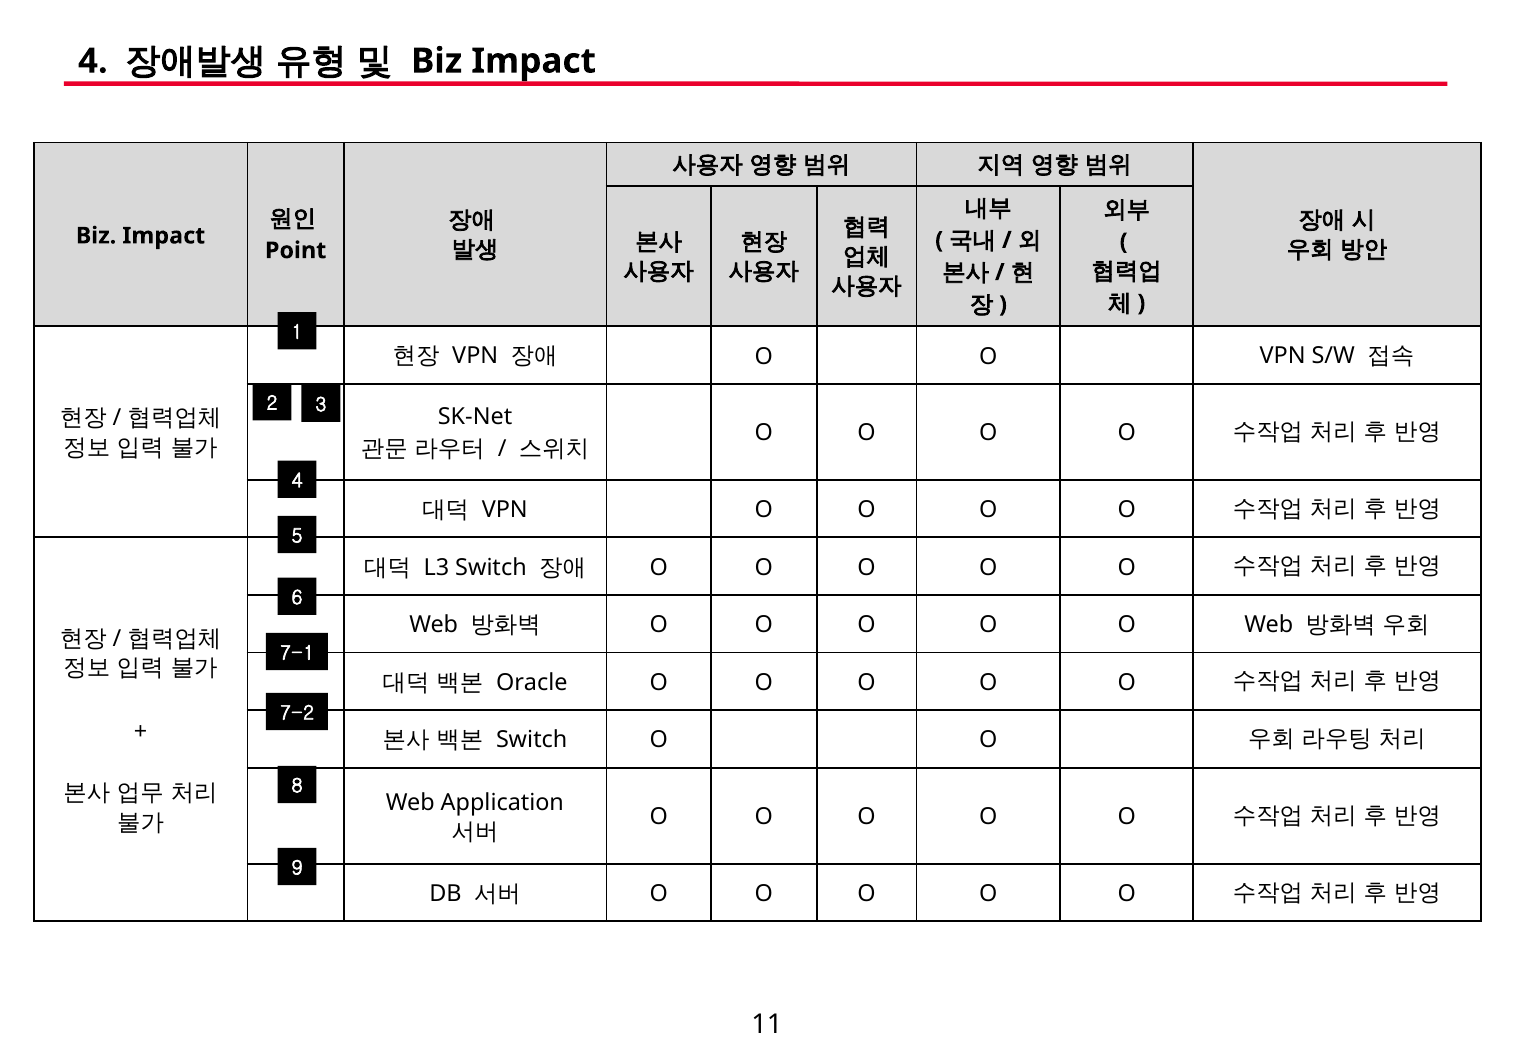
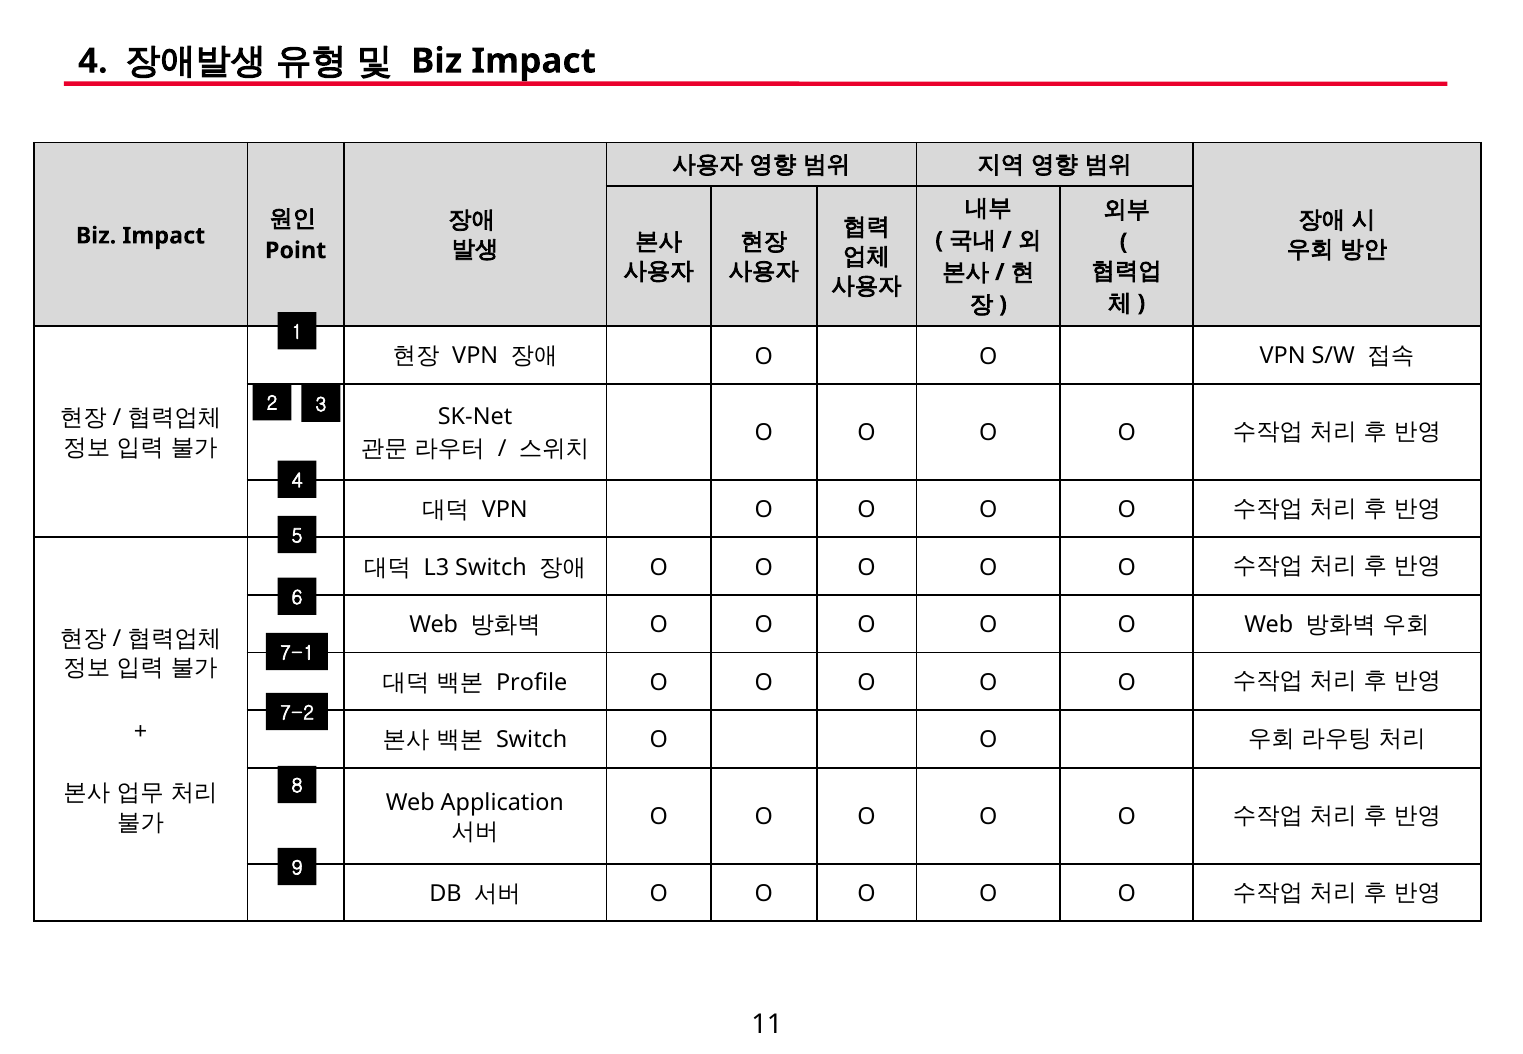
Oracle: Oracle -> Profile
